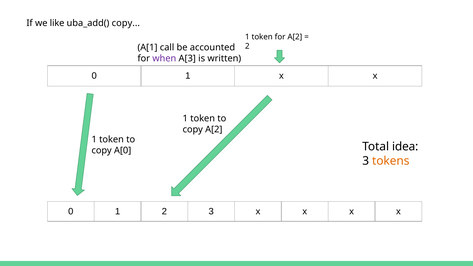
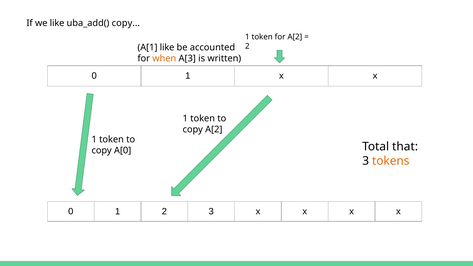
A[1 call: call -> like
when colour: purple -> orange
idea: idea -> that
